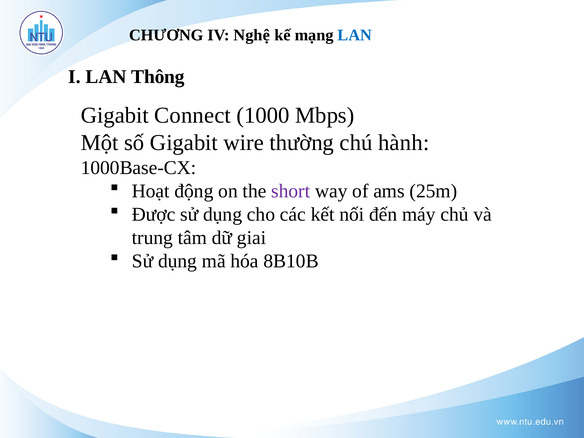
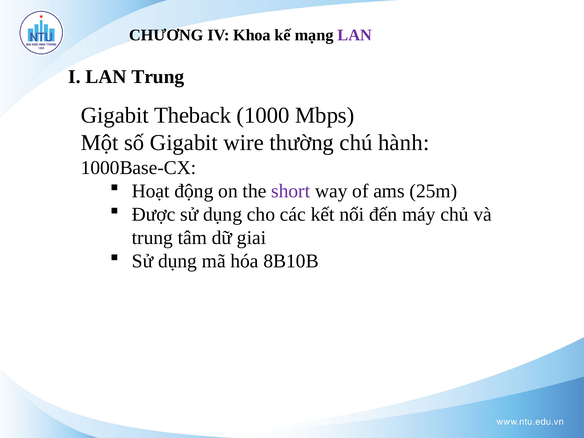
Nghệ: Nghệ -> Khoa
LAN at (355, 35) colour: blue -> purple
LAN Thông: Thông -> Trung
Connect: Connect -> Theback
